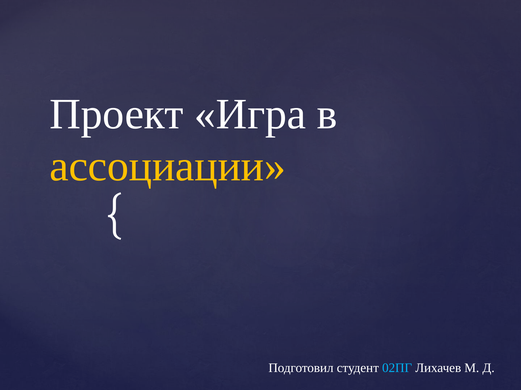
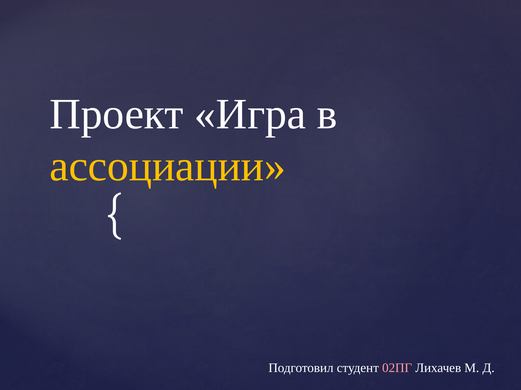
02ПГ colour: light blue -> pink
